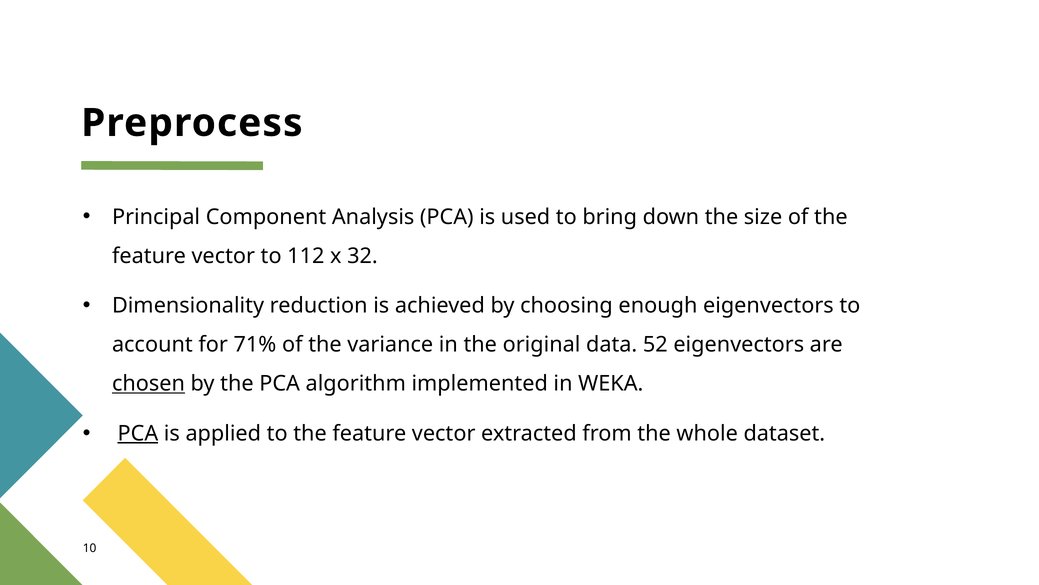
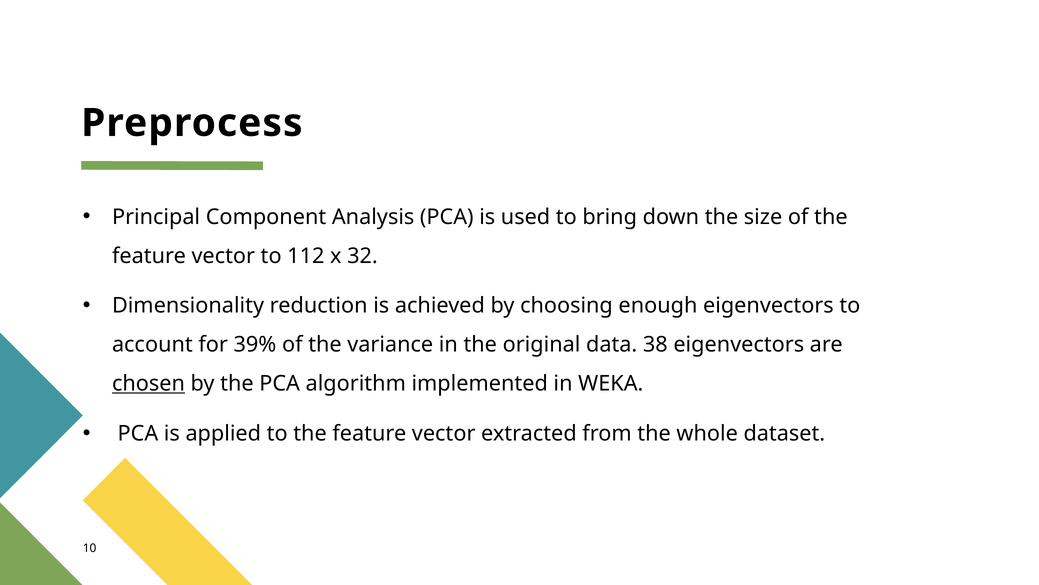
71%: 71% -> 39%
52: 52 -> 38
PCA at (138, 433) underline: present -> none
